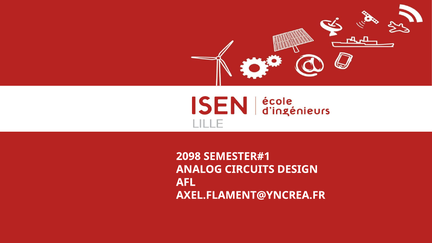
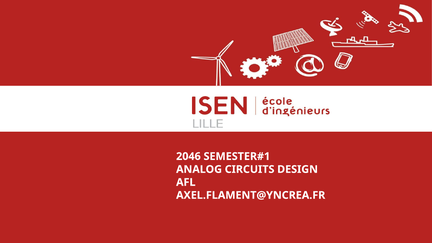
2098: 2098 -> 2046
